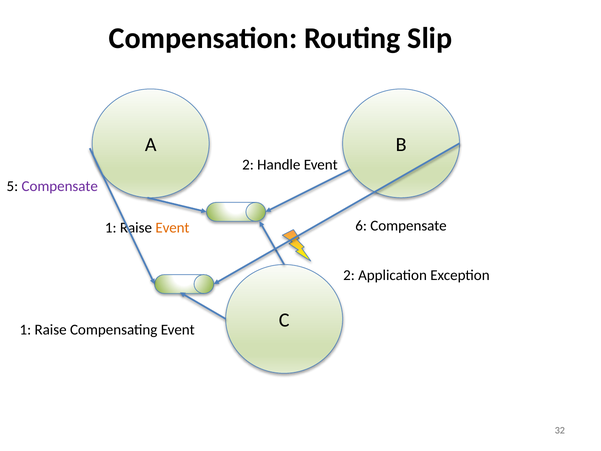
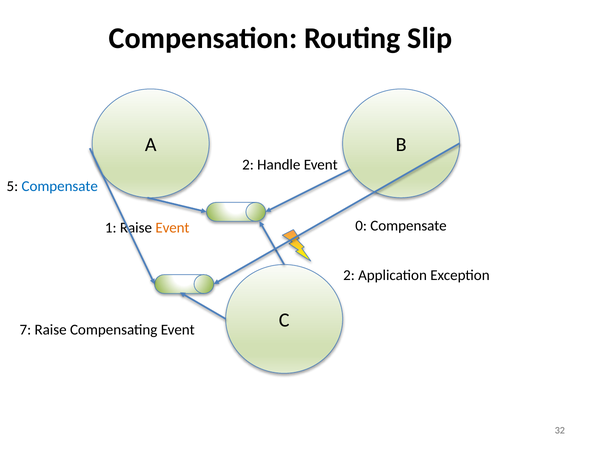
Compensate at (60, 186) colour: purple -> blue
6: 6 -> 0
1 at (25, 330): 1 -> 7
